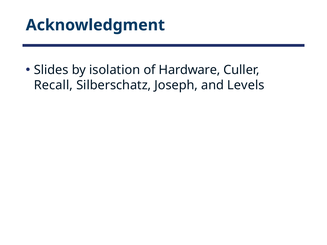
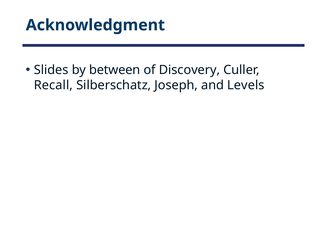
isolation: isolation -> between
Hardware: Hardware -> Discovery
